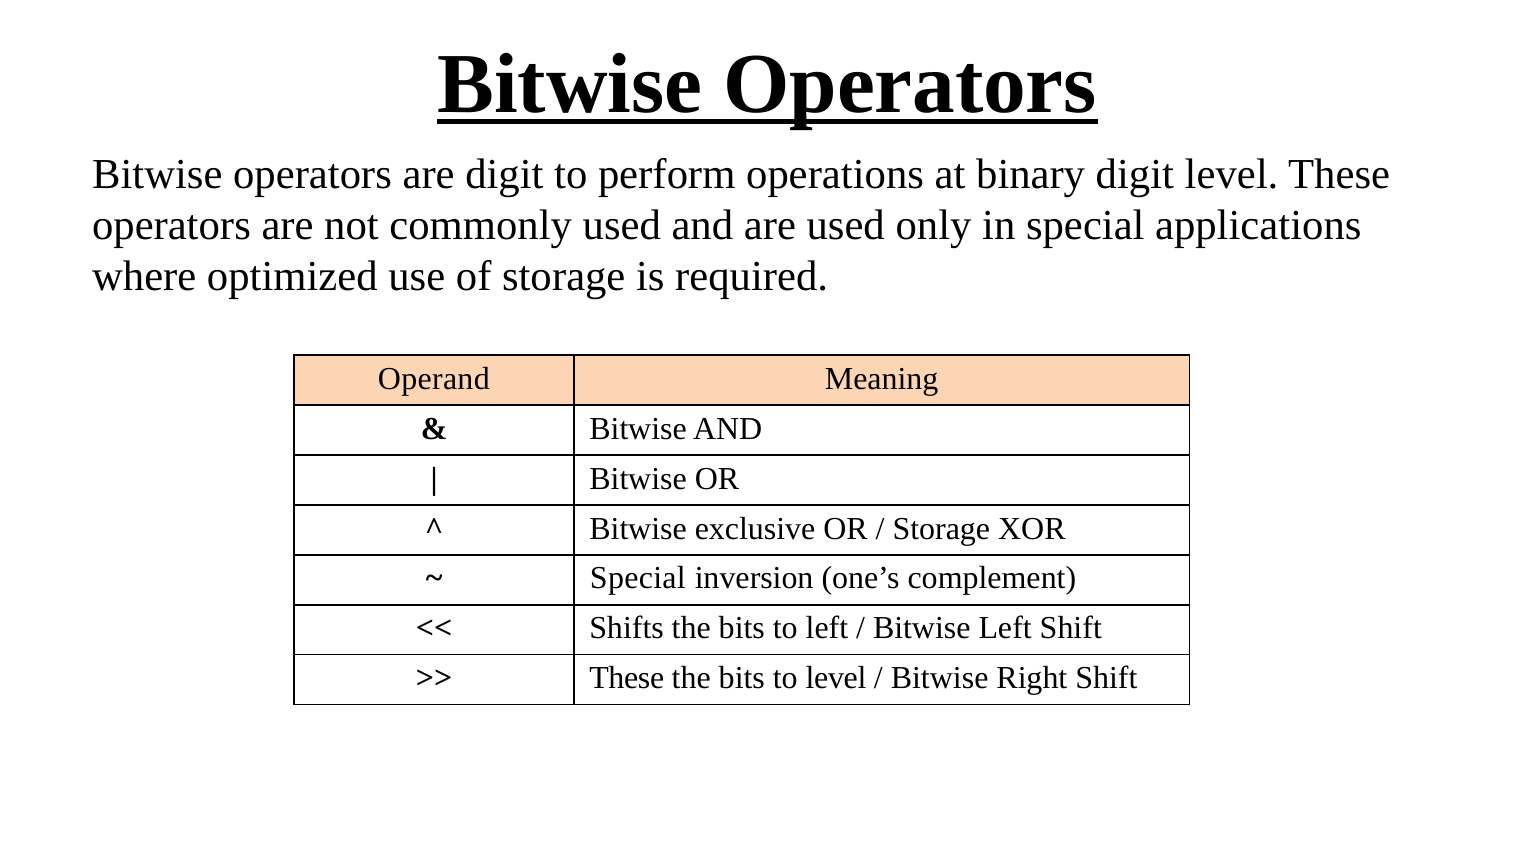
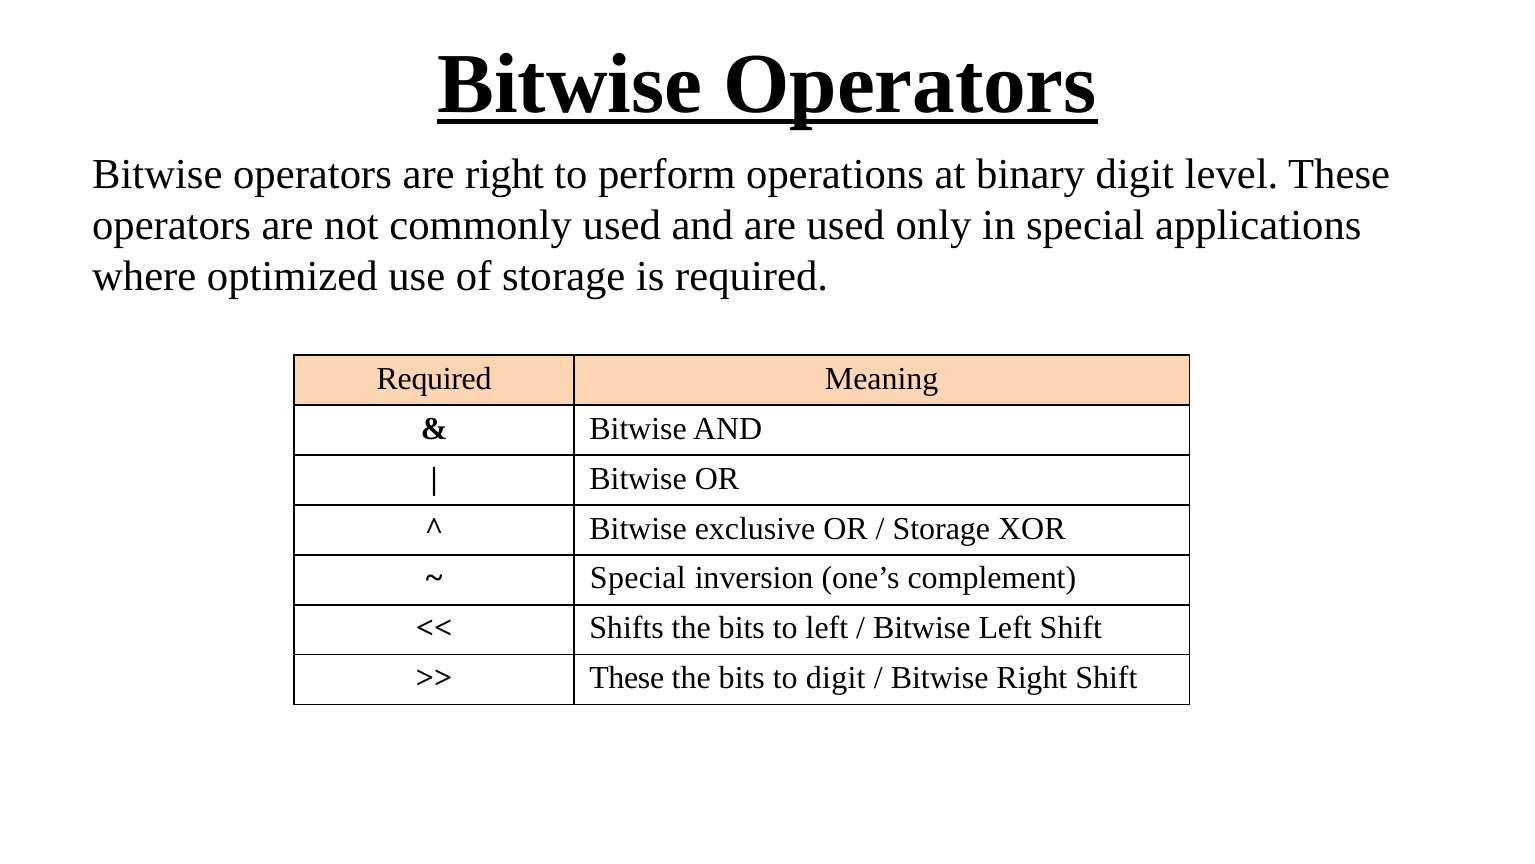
are digit: digit -> right
Operand at (434, 379): Operand -> Required
to level: level -> digit
